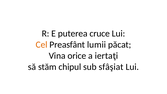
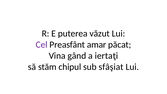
cruce: cruce -> văzut
Cel colour: orange -> purple
lumii: lumii -> amar
orice: orice -> gând
